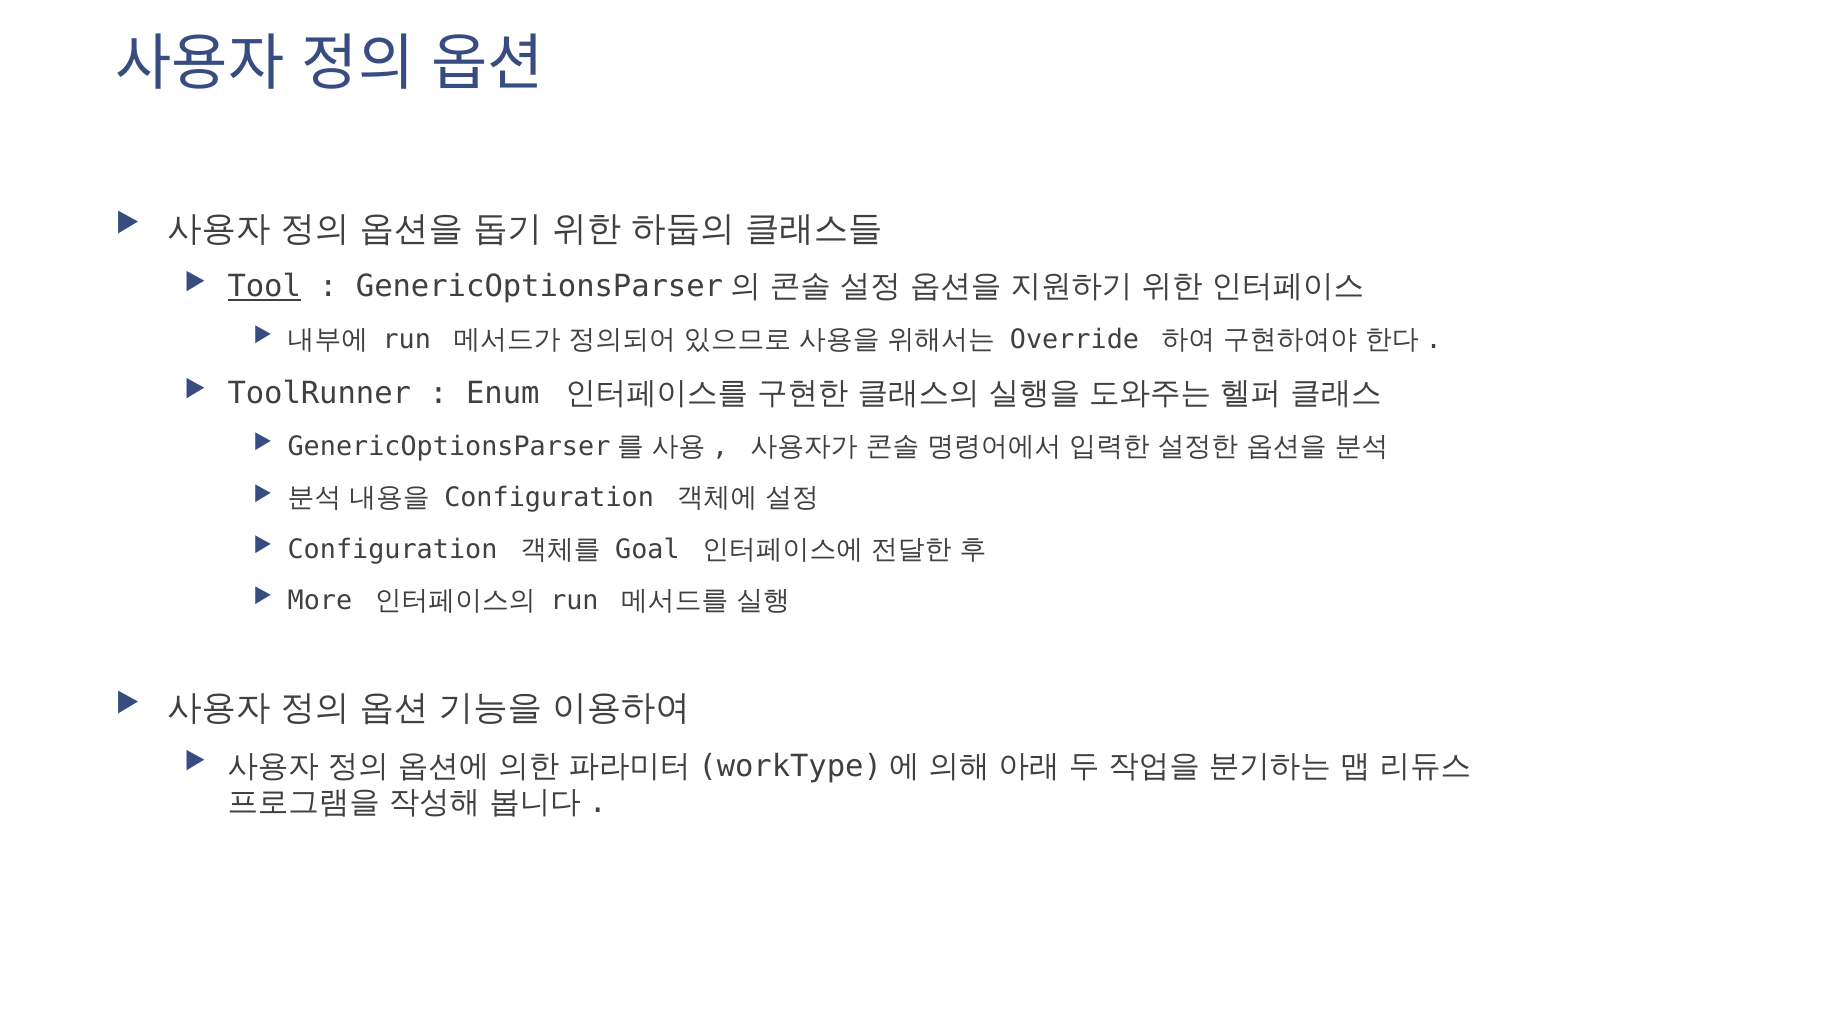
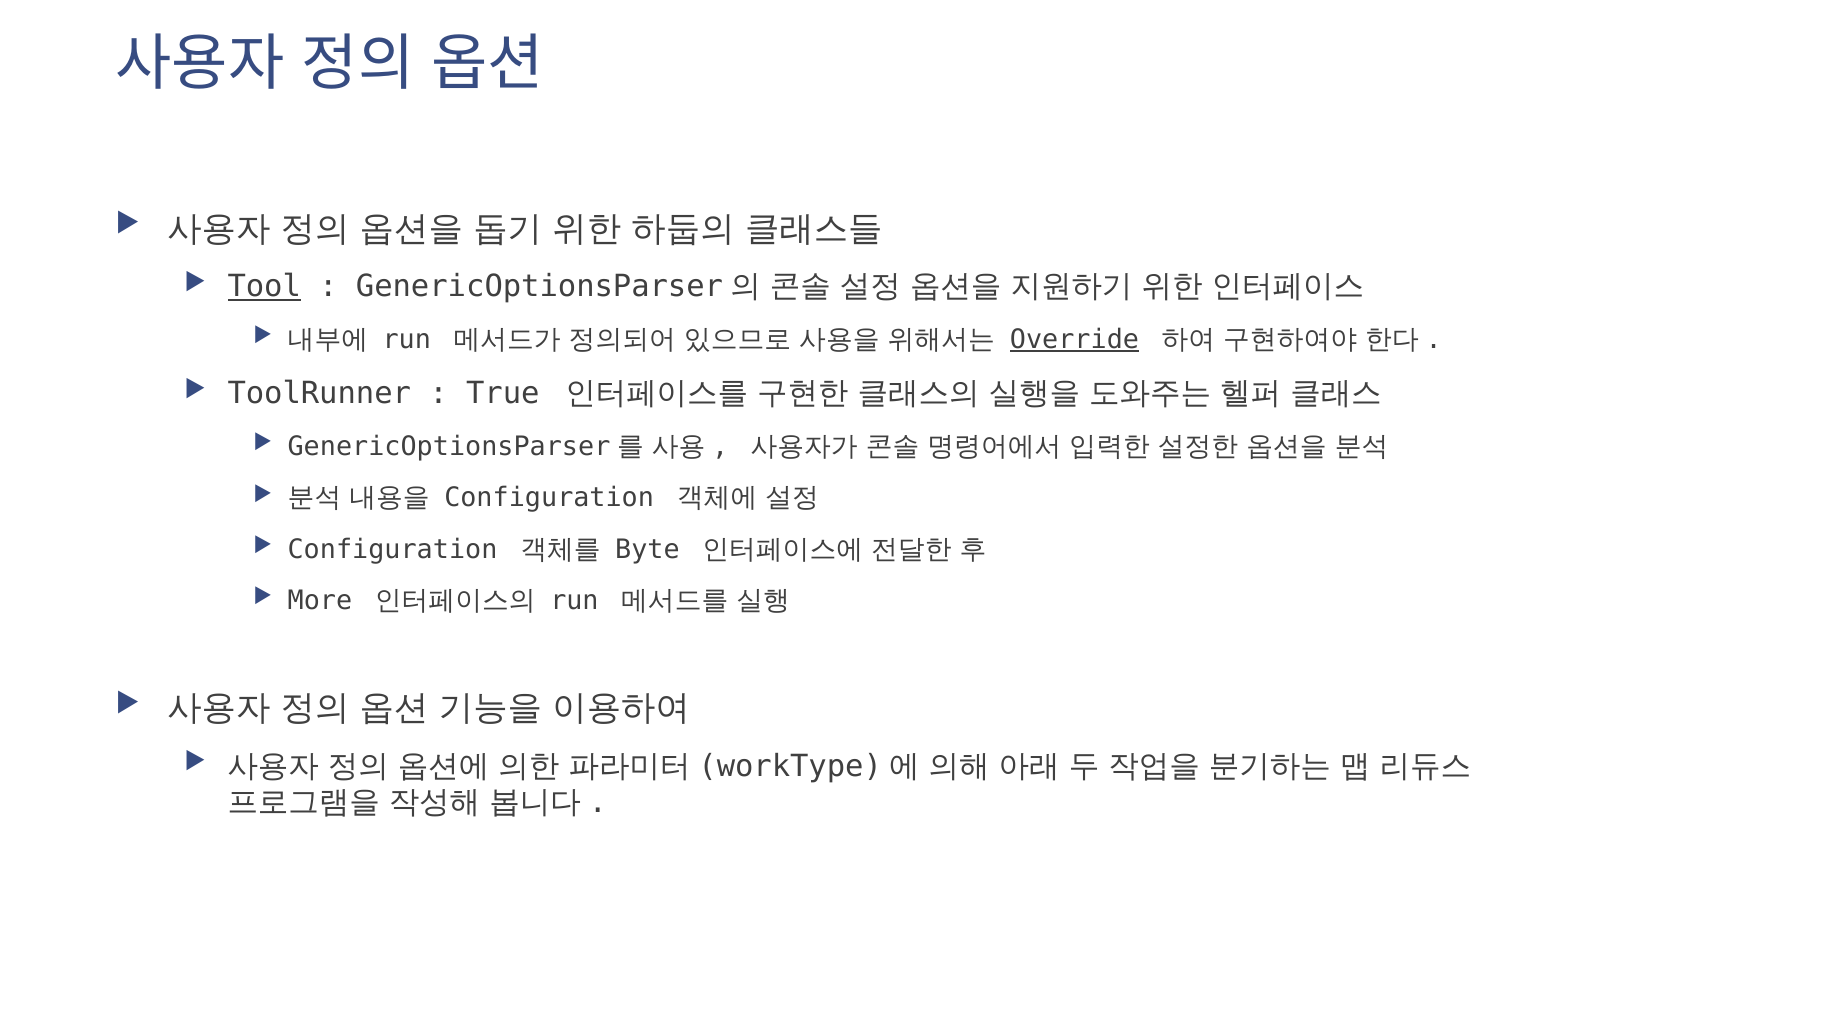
Override underline: none -> present
Enum: Enum -> True
Goal: Goal -> Byte
